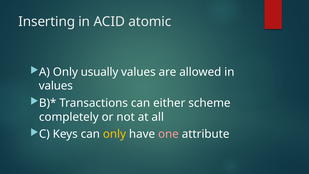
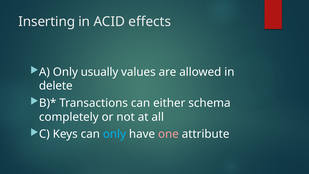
atomic: atomic -> effects
values at (56, 86): values -> delete
scheme: scheme -> schema
only at (114, 134) colour: yellow -> light blue
